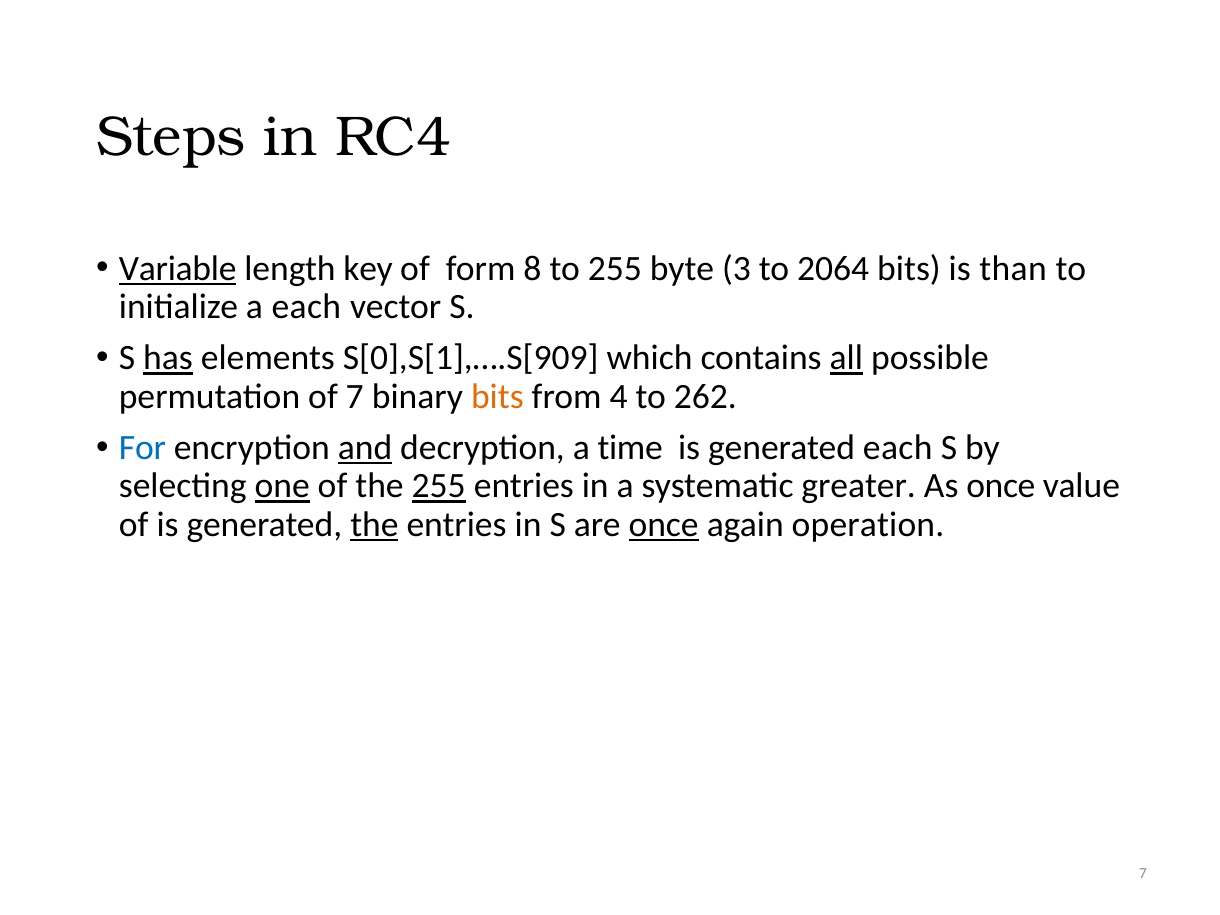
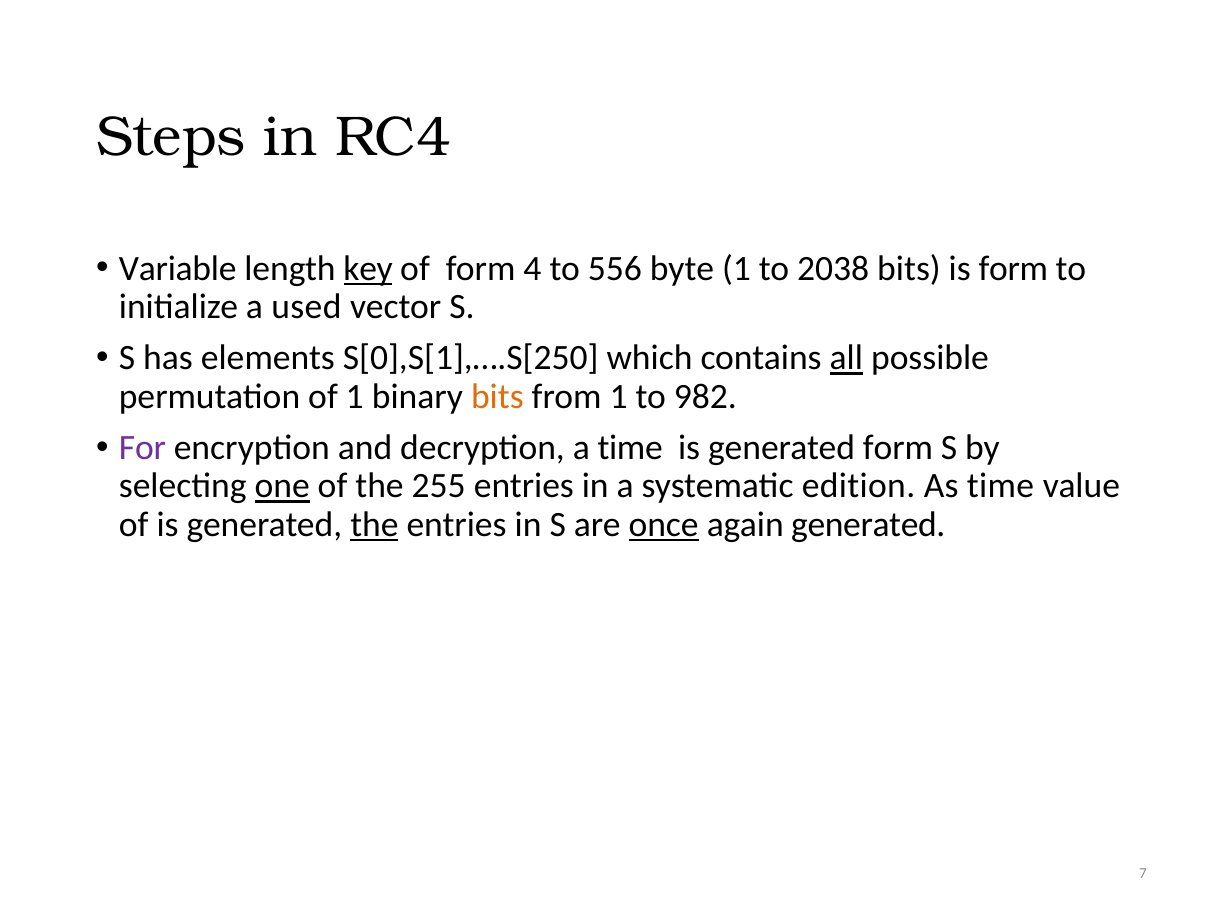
Variable underline: present -> none
key underline: none -> present
8: 8 -> 4
to 255: 255 -> 556
byte 3: 3 -> 1
2064: 2064 -> 2038
is than: than -> form
a each: each -> used
has underline: present -> none
S[0],S[1],….S[909: S[0],S[1],….S[909 -> S[0],S[1],….S[250
of 7: 7 -> 1
from 4: 4 -> 1
262: 262 -> 982
For colour: blue -> purple
and underline: present -> none
generated each: each -> form
255 at (439, 486) underline: present -> none
greater: greater -> edition
As once: once -> time
again operation: operation -> generated
